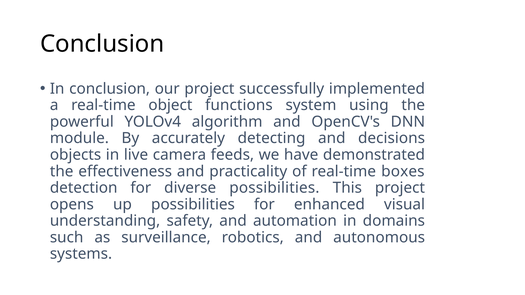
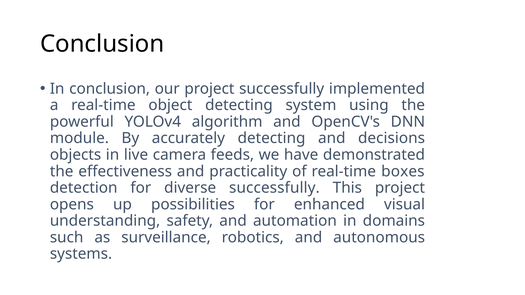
object functions: functions -> detecting
diverse possibilities: possibilities -> successfully
